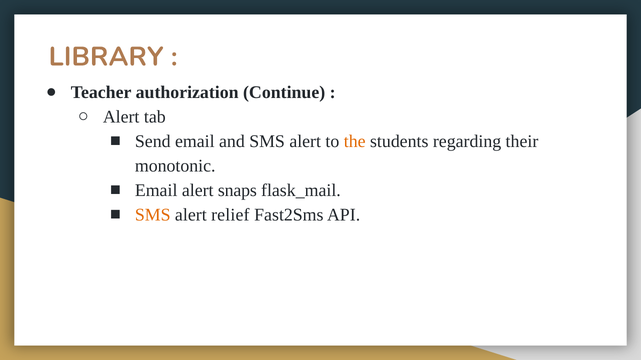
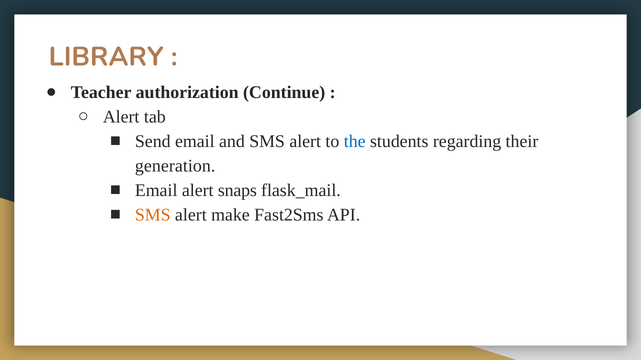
the colour: orange -> blue
monotonic: monotonic -> generation
relief: relief -> make
